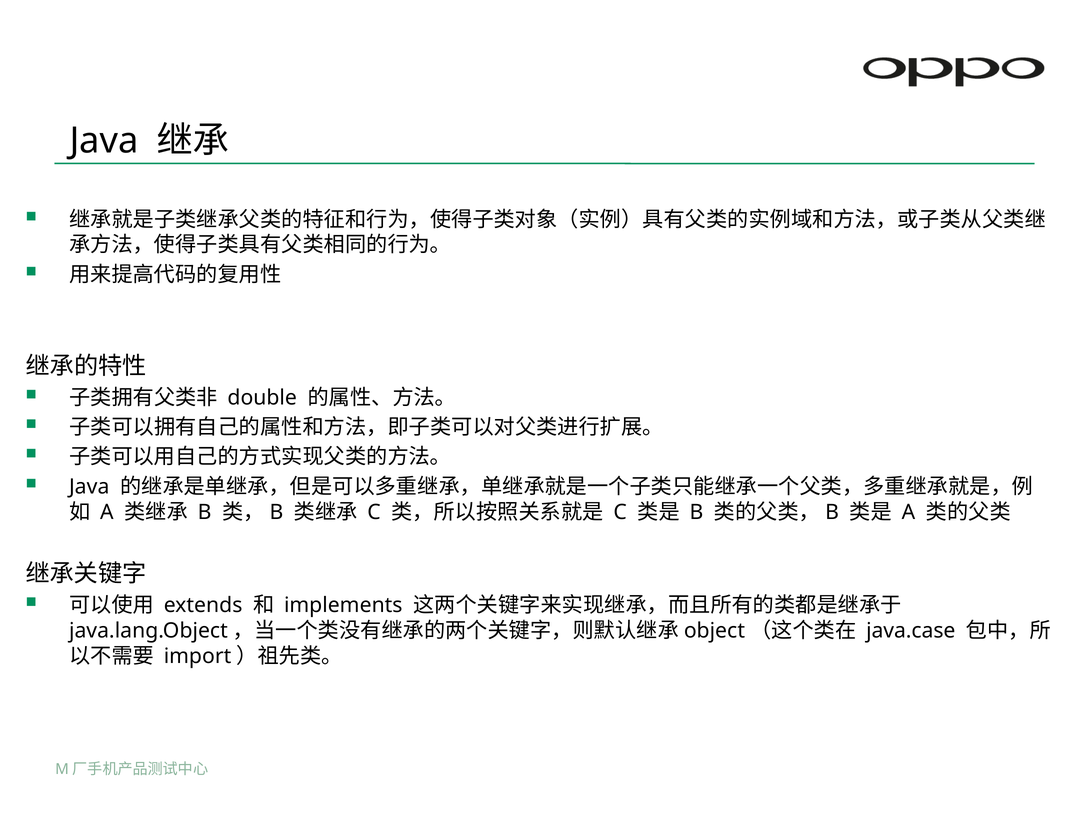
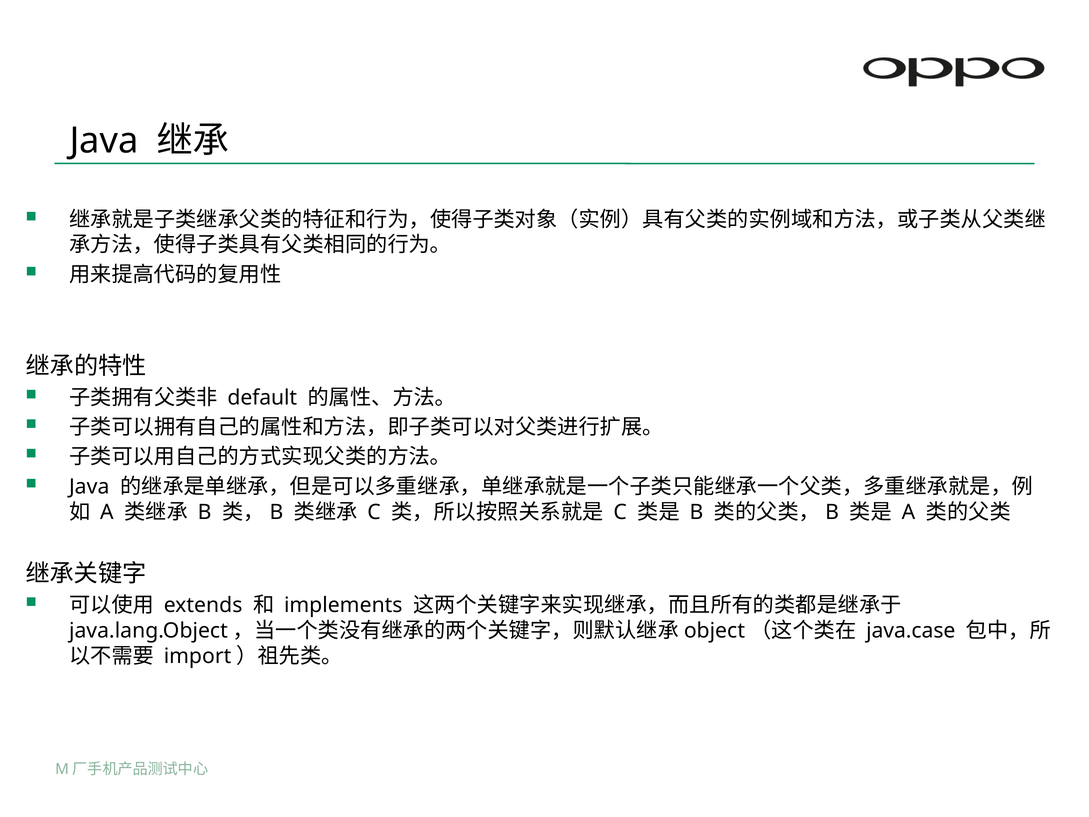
double: double -> default
